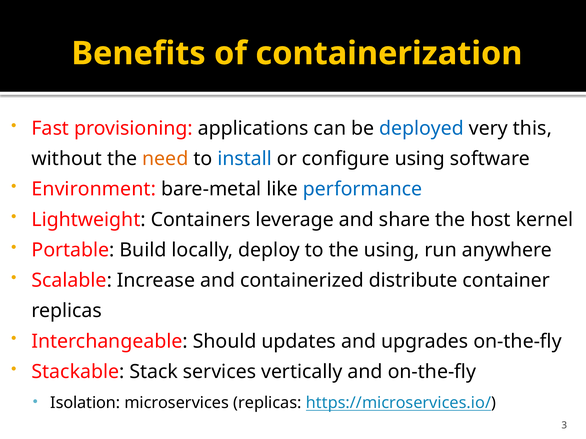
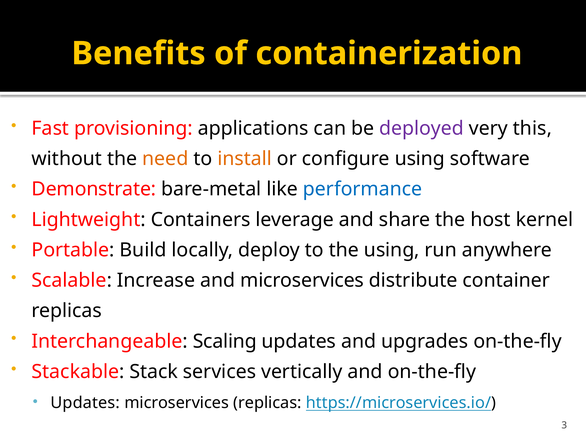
deployed colour: blue -> purple
install colour: blue -> orange
Environment: Environment -> Demonstrate
and containerized: containerized -> microservices
Should: Should -> Scaling
Isolation at (85, 403): Isolation -> Updates
